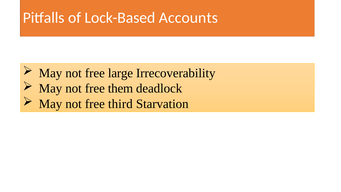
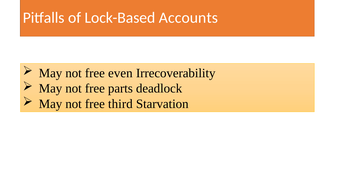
large: large -> even
them: them -> parts
